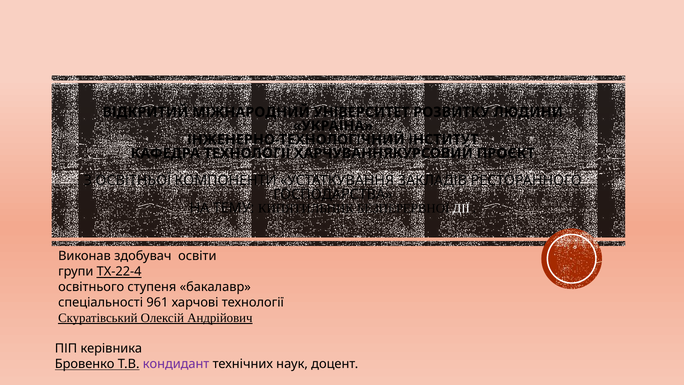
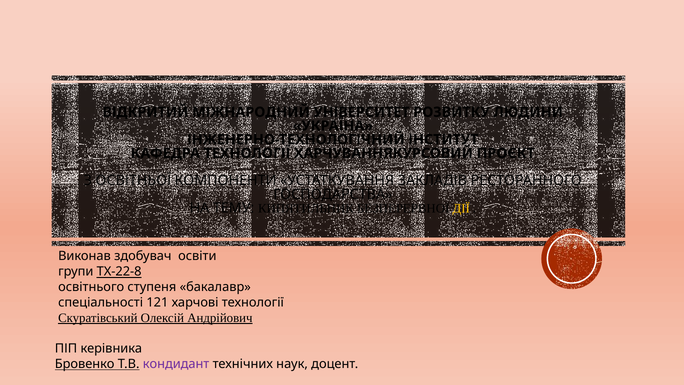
ДІЇ colour: white -> yellow
ТХ-22-4: ТХ-22-4 -> ТХ-22-8
961: 961 -> 121
